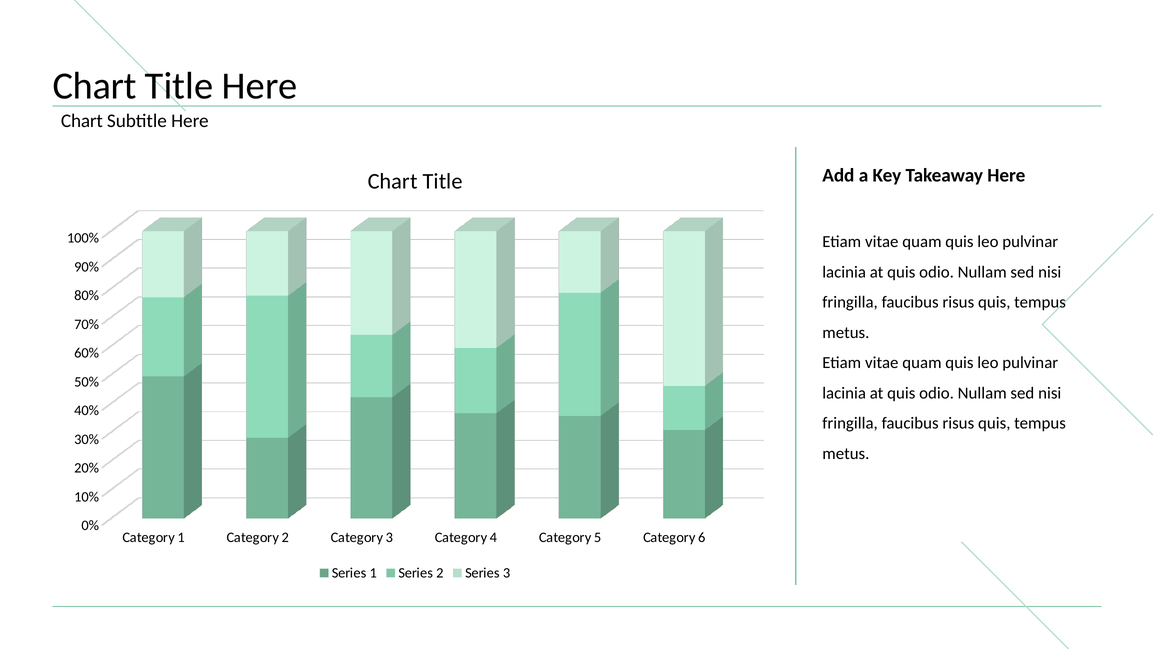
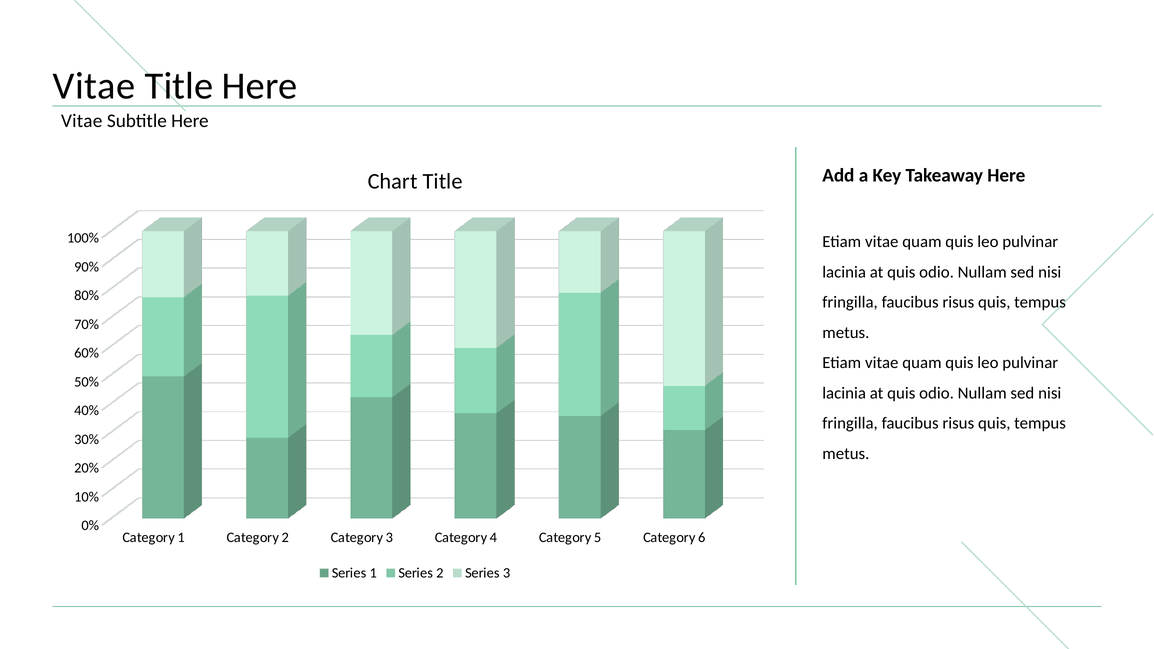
Chart at (94, 86): Chart -> Vitae
Chart at (82, 121): Chart -> Vitae
